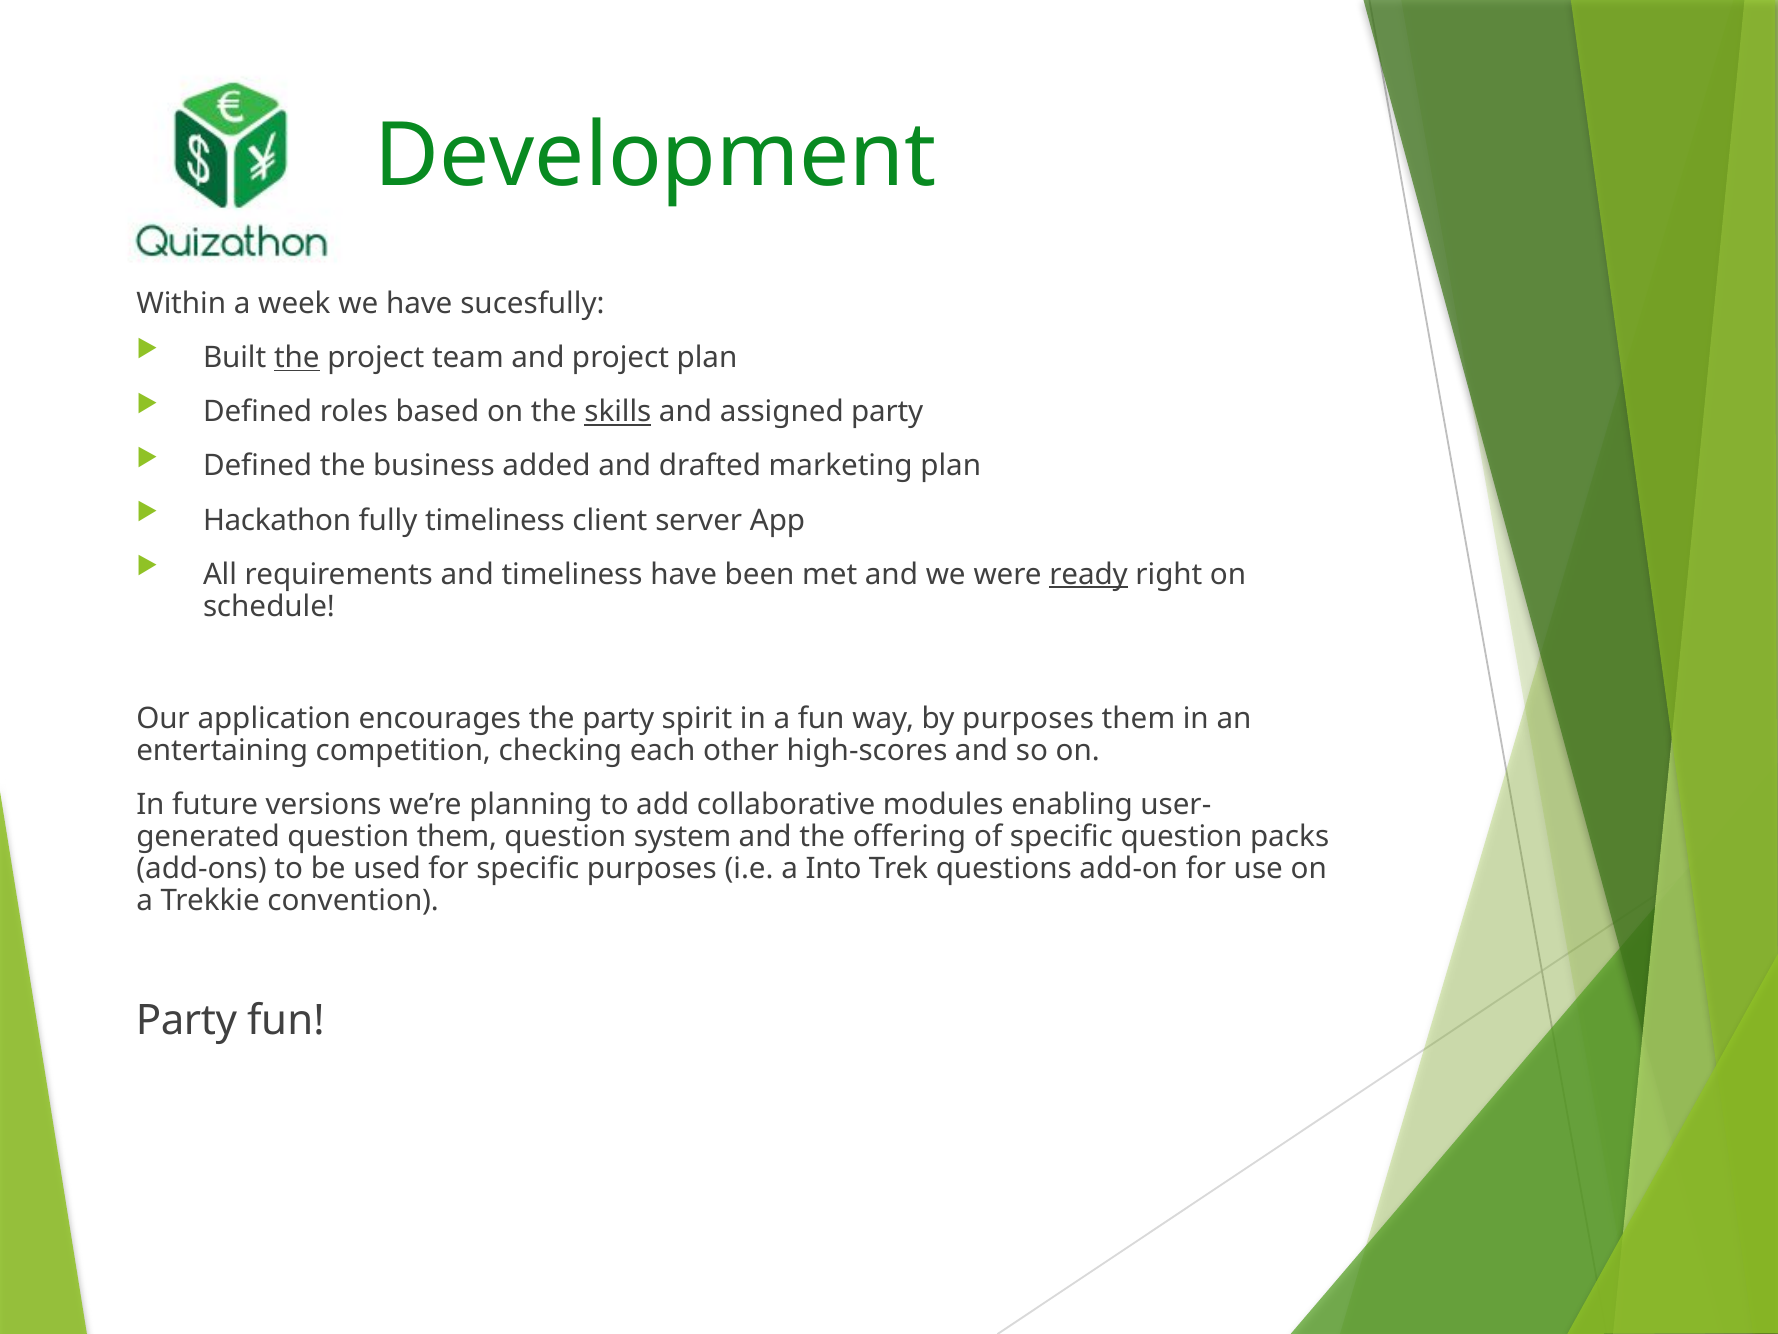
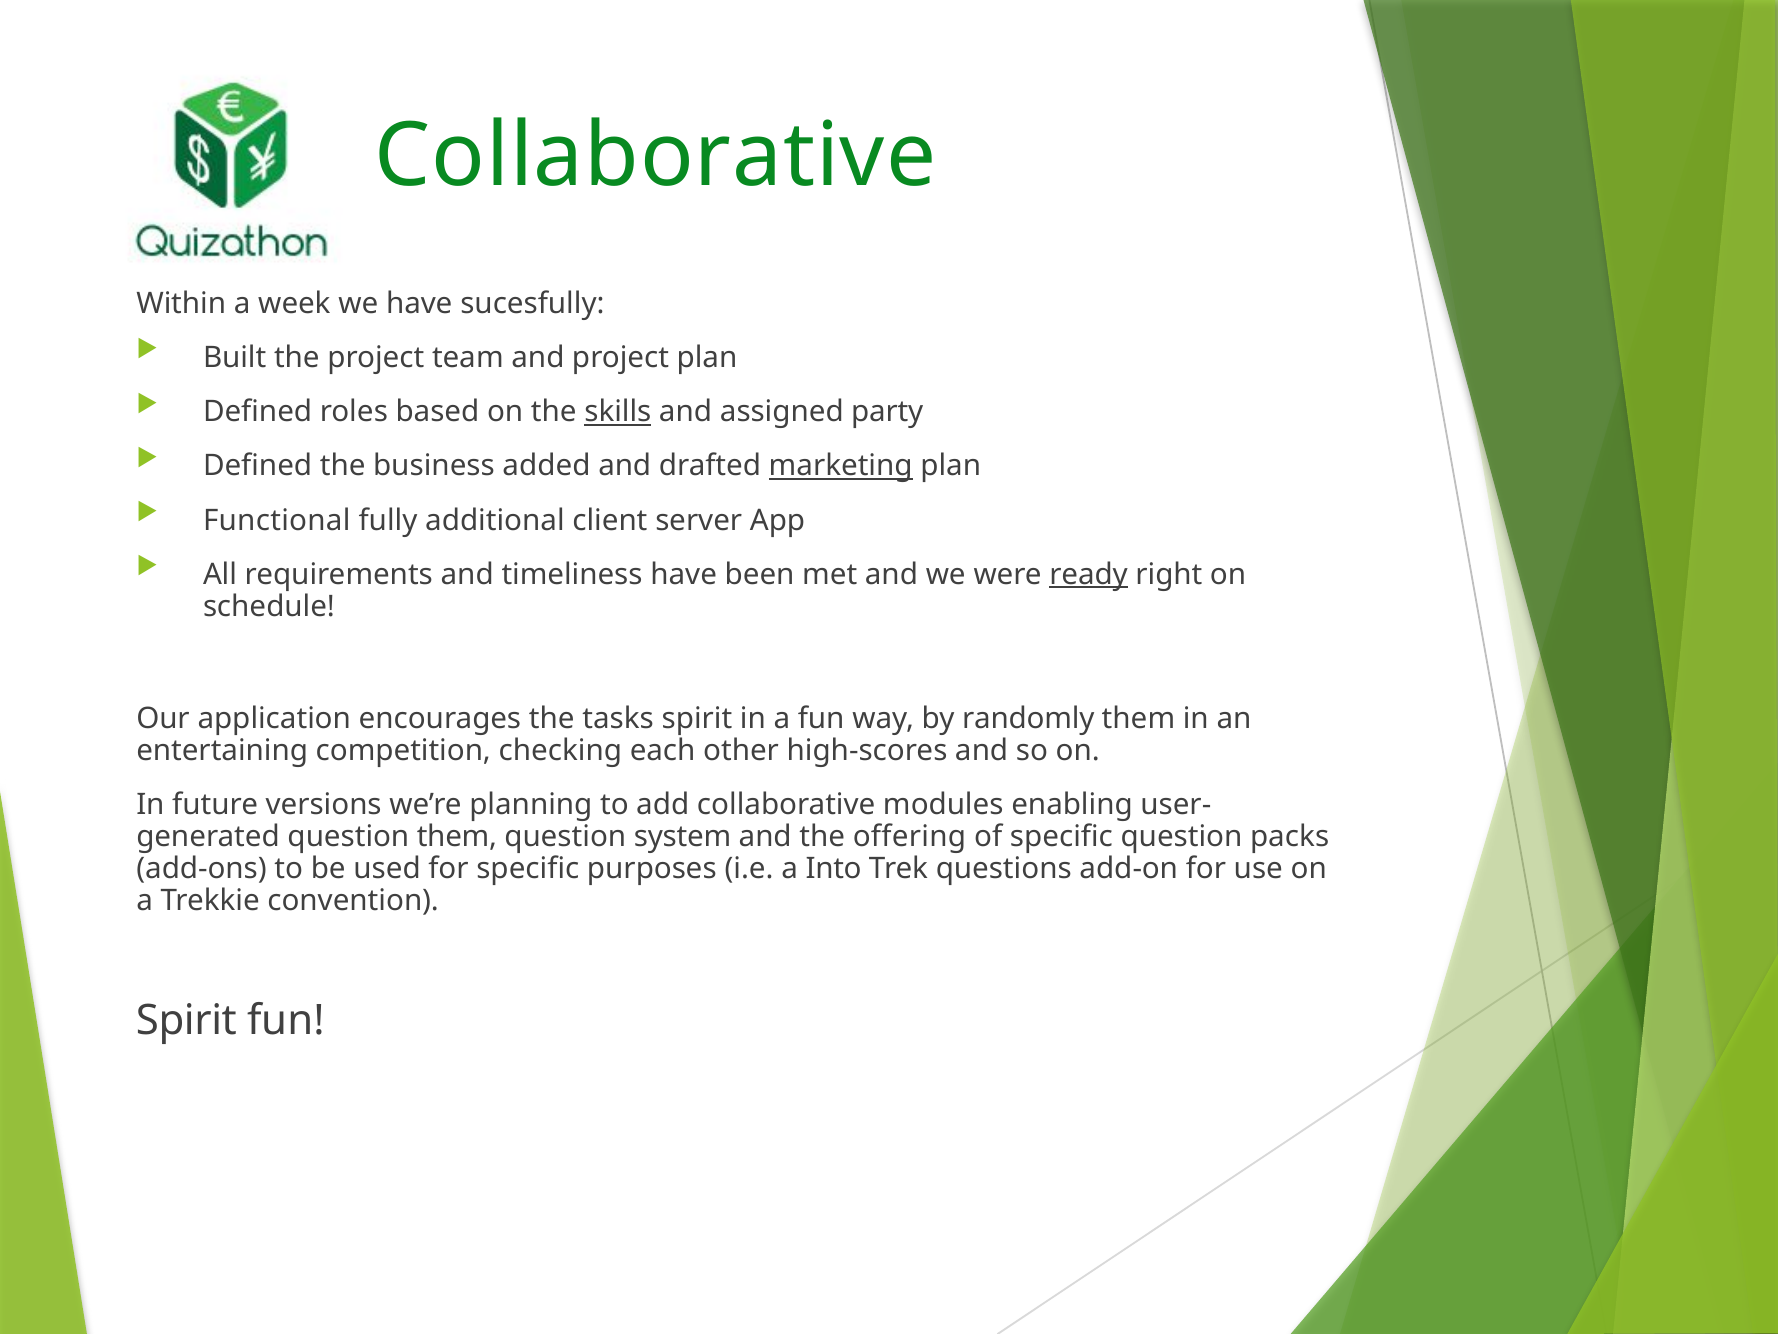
Development at (656, 156): Development -> Collaborative
the at (297, 358) underline: present -> none
marketing underline: none -> present
Hackathon: Hackathon -> Functional
fully timeliness: timeliness -> additional
the party: party -> tasks
by purposes: purposes -> randomly
Party at (186, 1021): Party -> Spirit
